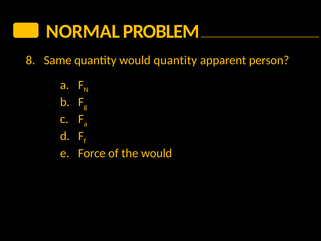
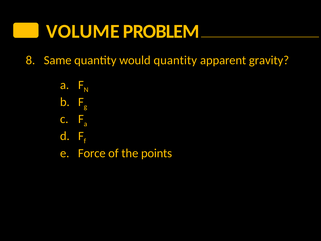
NORMAL: NORMAL -> VOLUME
person: person -> gravity
the would: would -> points
